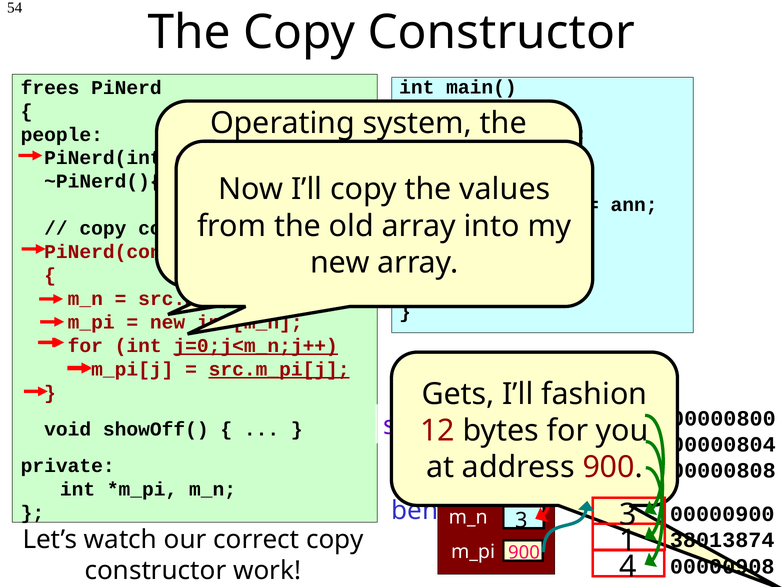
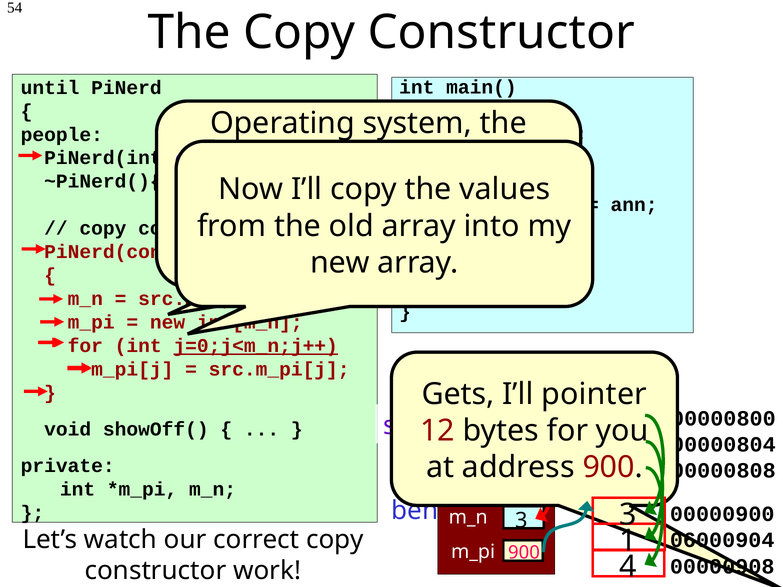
frees: frees -> until
src.m_pi[j underline: present -> none
fashion: fashion -> pointer
38013874: 38013874 -> 06000904
